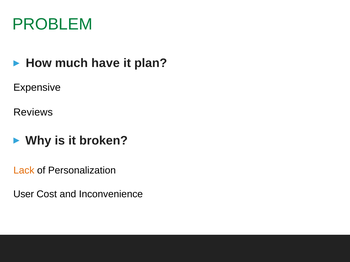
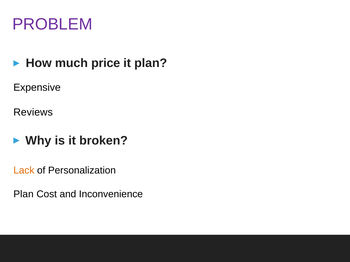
PROBLEM colour: green -> purple
have: have -> price
User at (24, 195): User -> Plan
